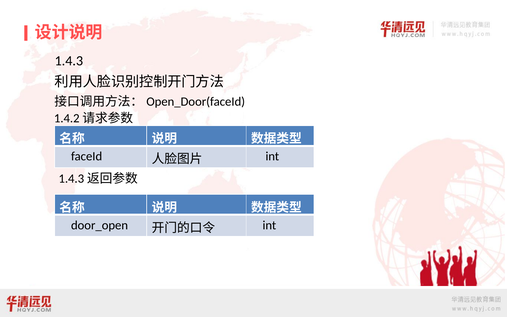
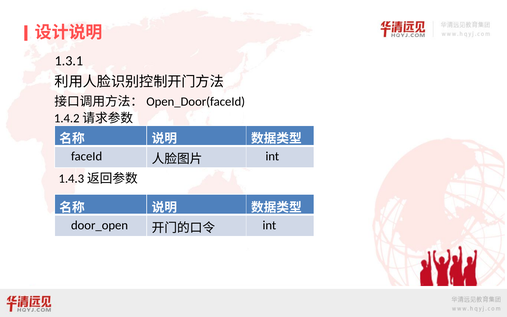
1.4.3: 1.4.3 -> 1.3.1
